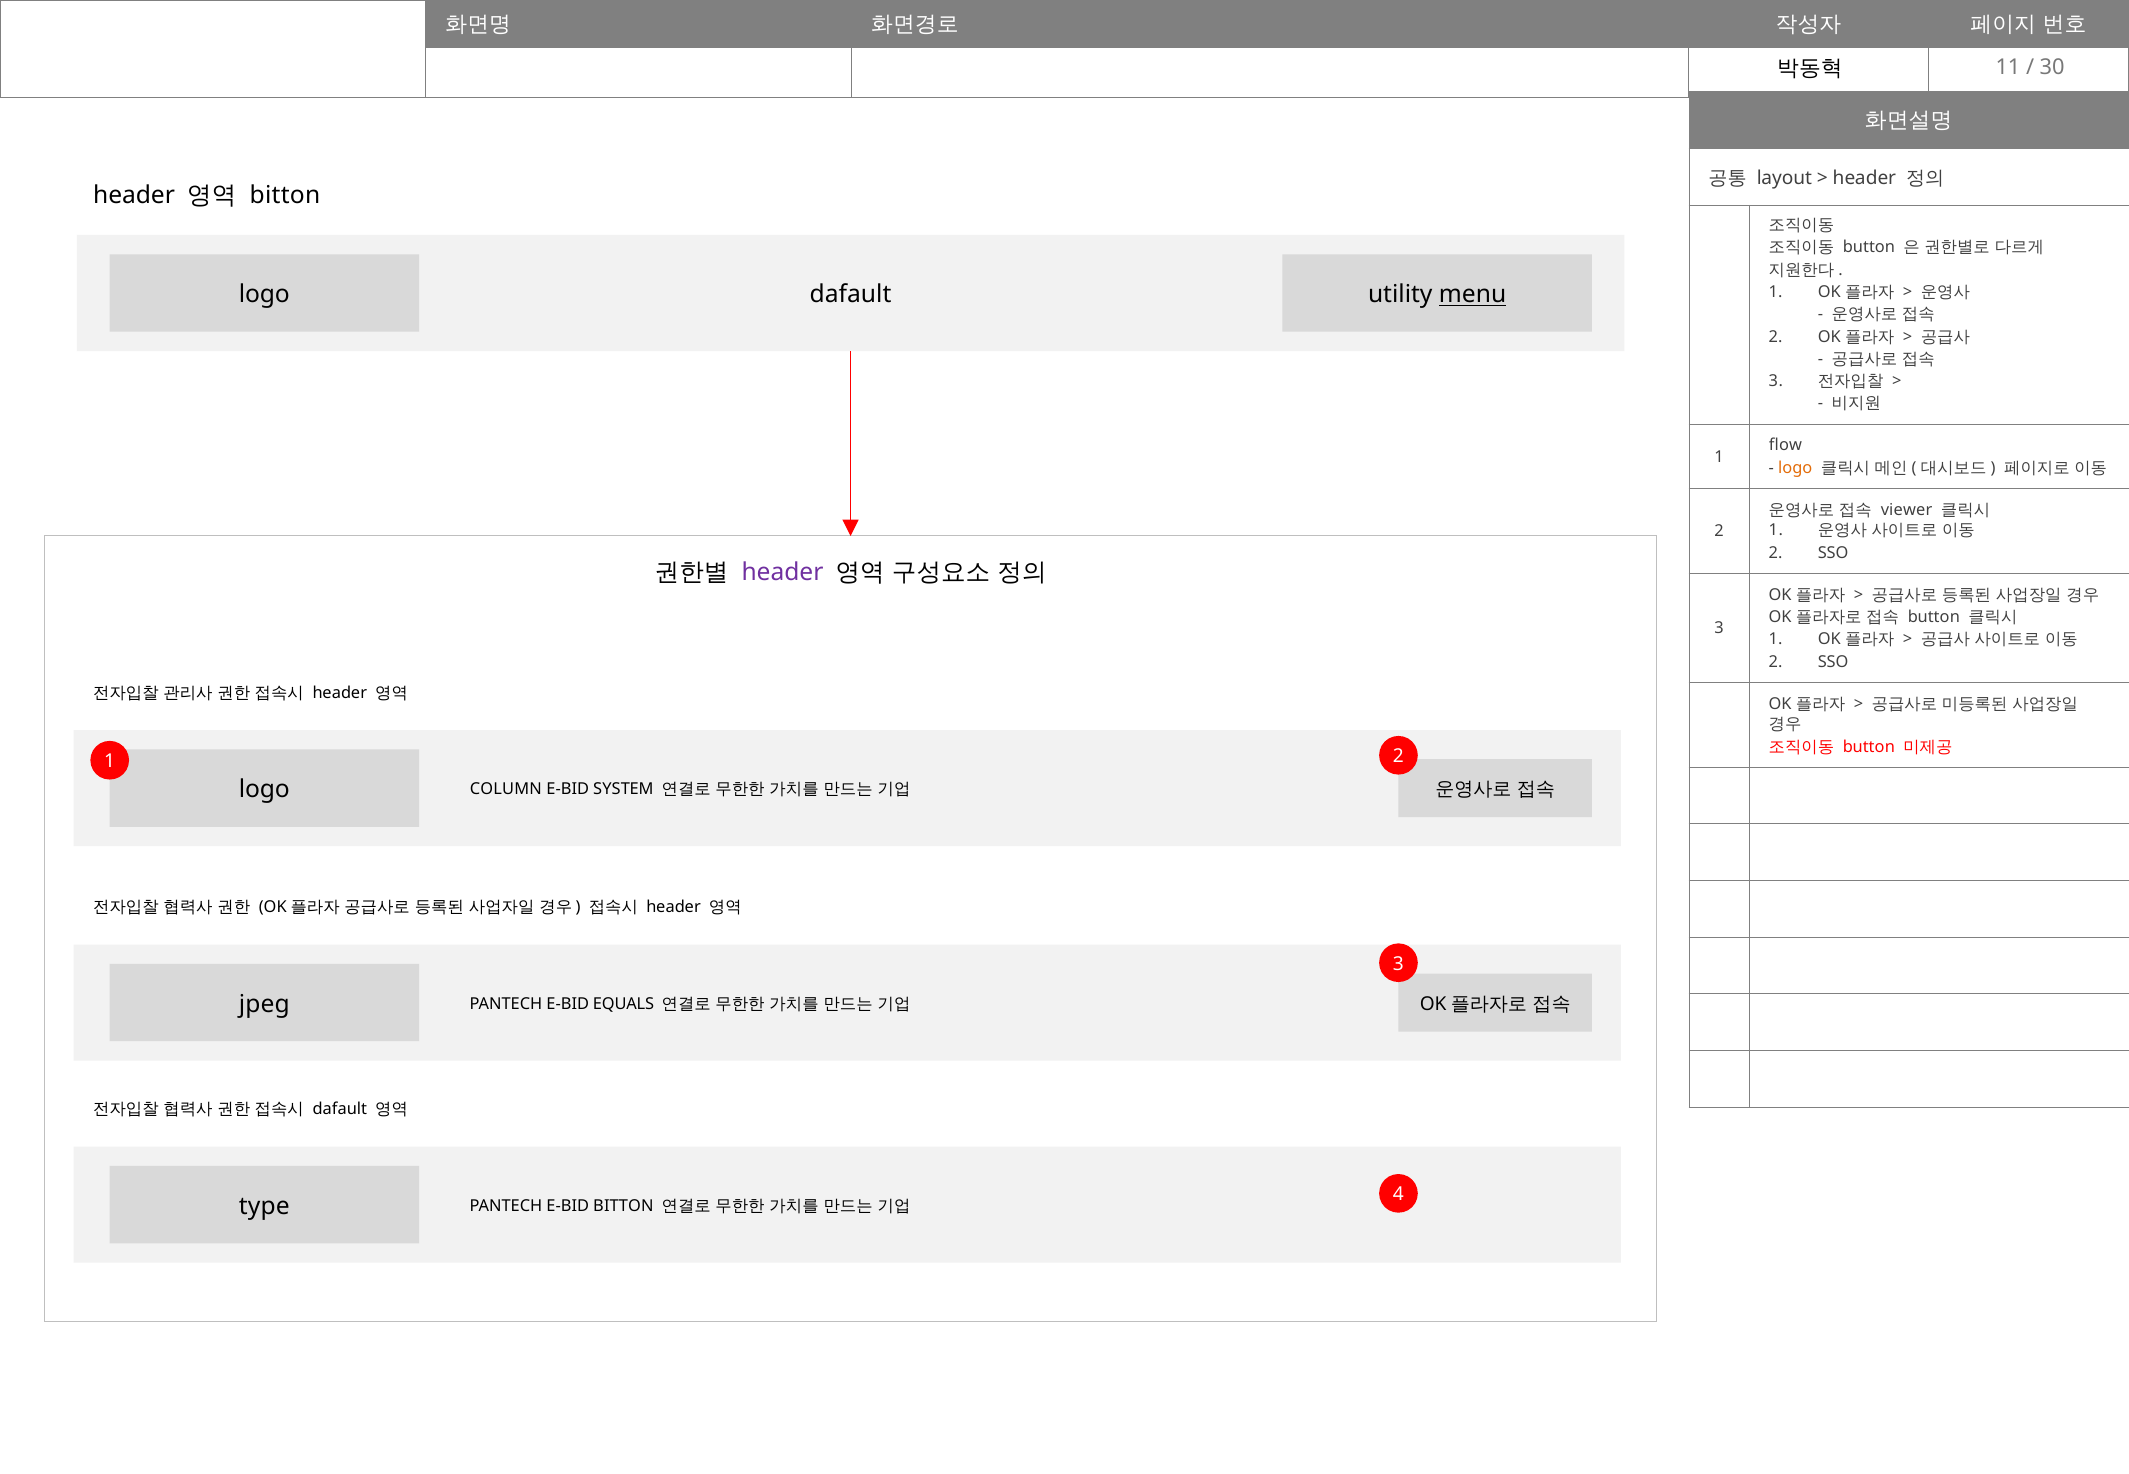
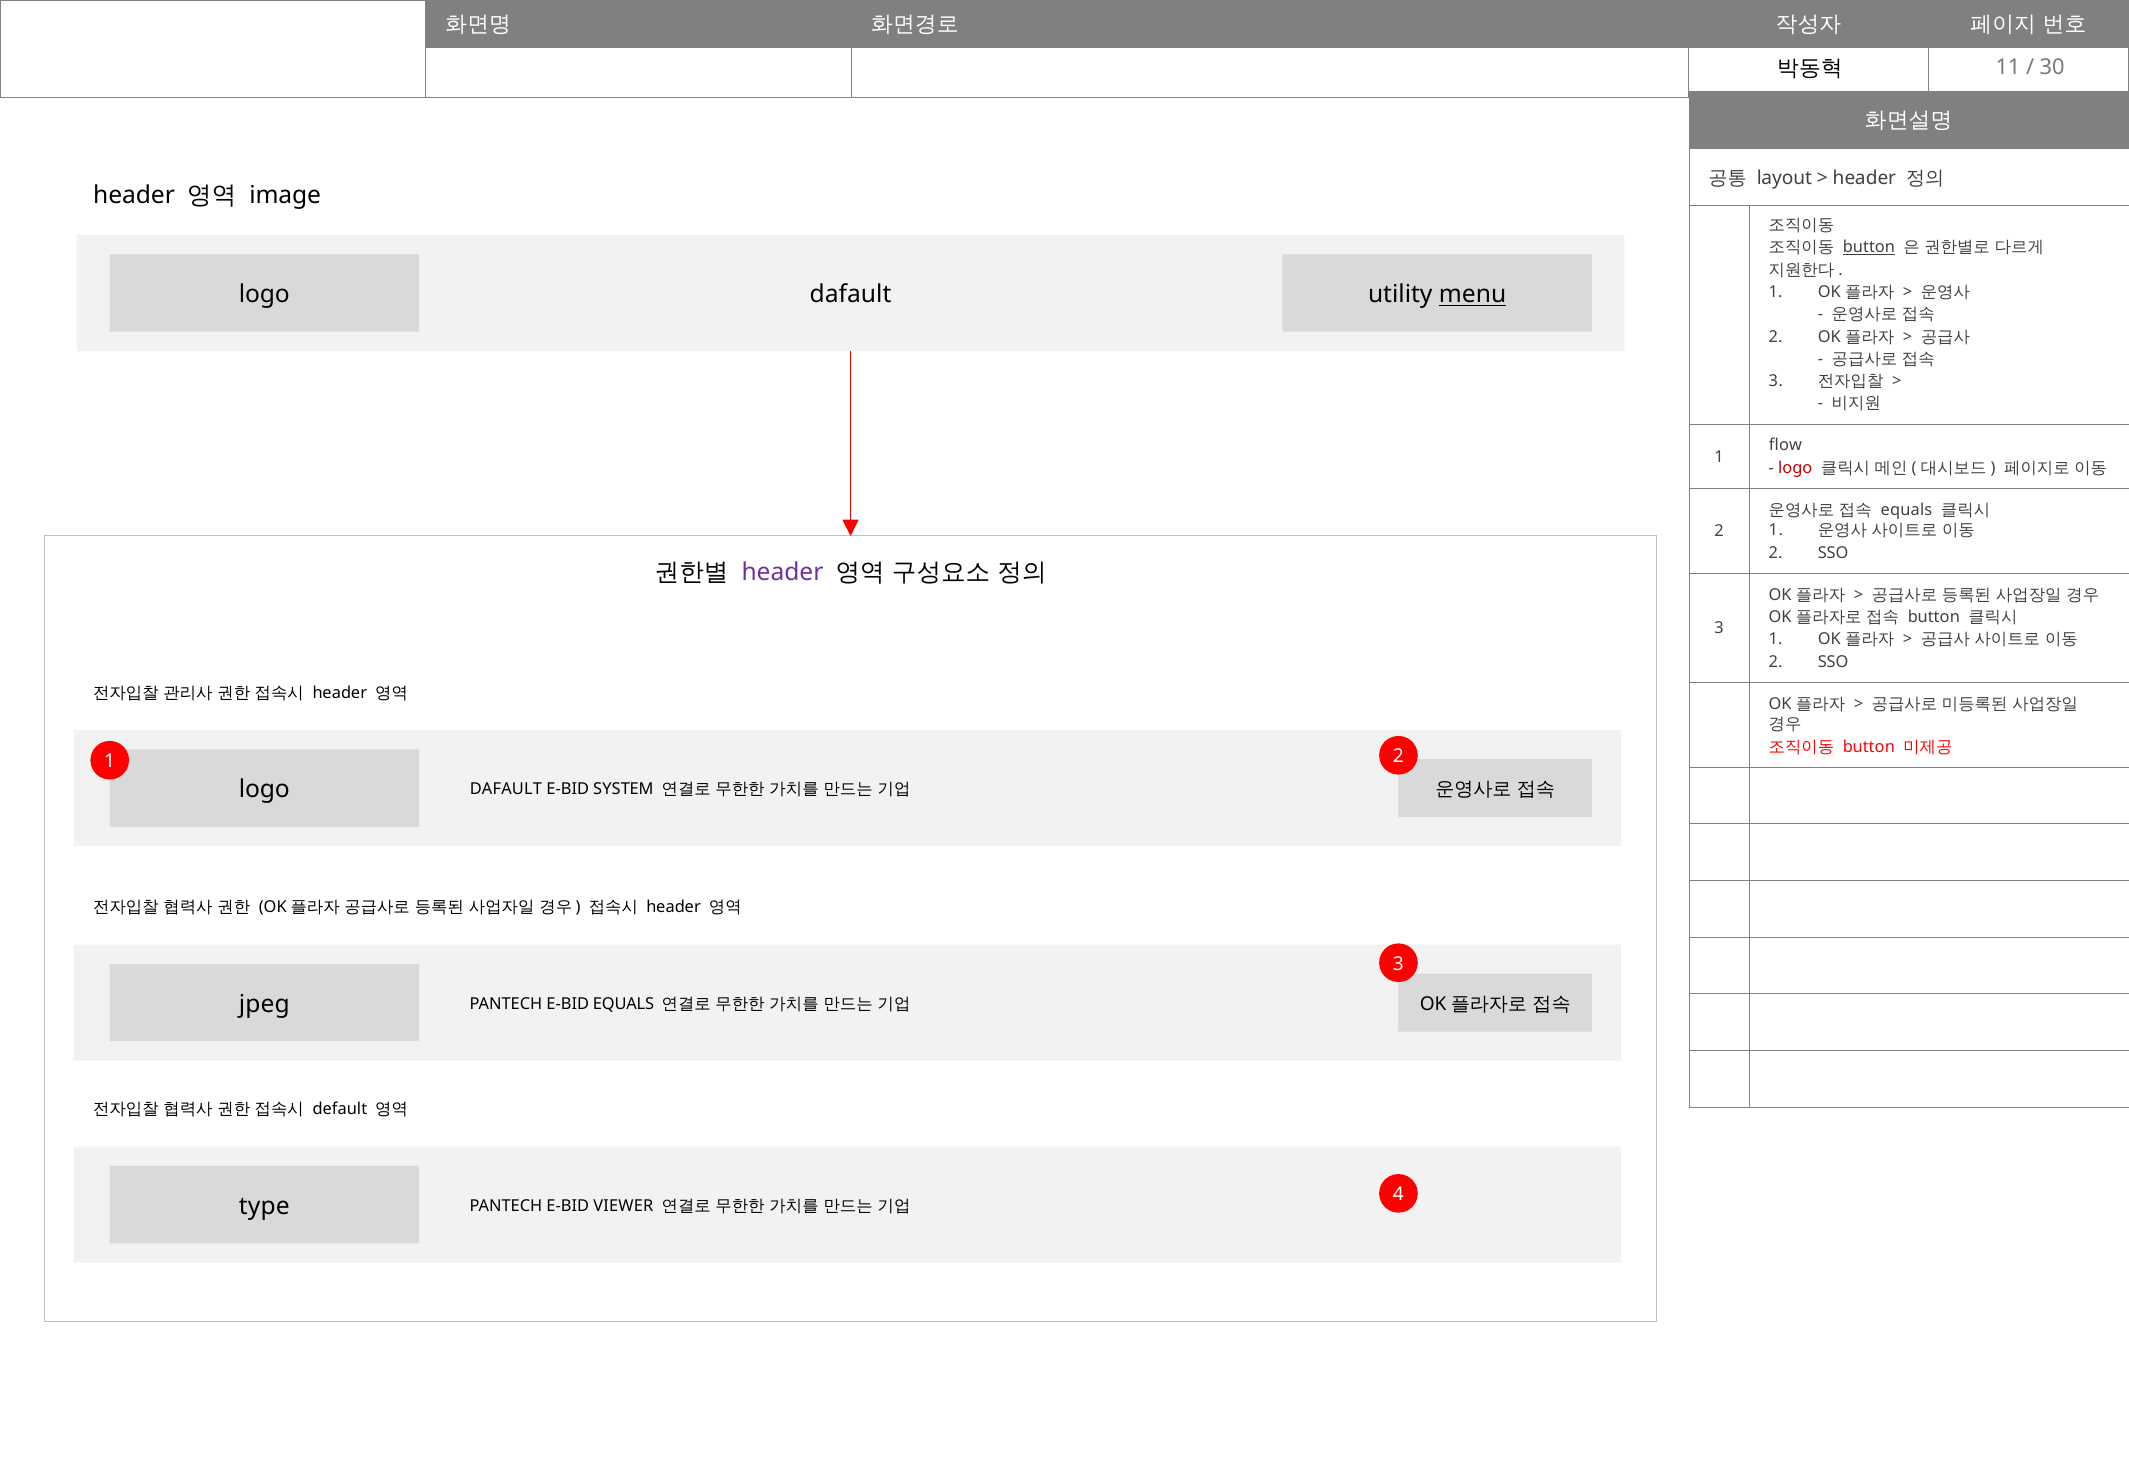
bitton at (285, 196): bitton -> image
button at (1869, 248) underline: none -> present
logo at (1795, 468) colour: orange -> red
viewer at (1907, 510): viewer -> equals
logo COLUMN: COLUMN -> DAFAULT
dafault at (340, 1109): dafault -> default
E-BID BITTON: BITTON -> VIEWER
